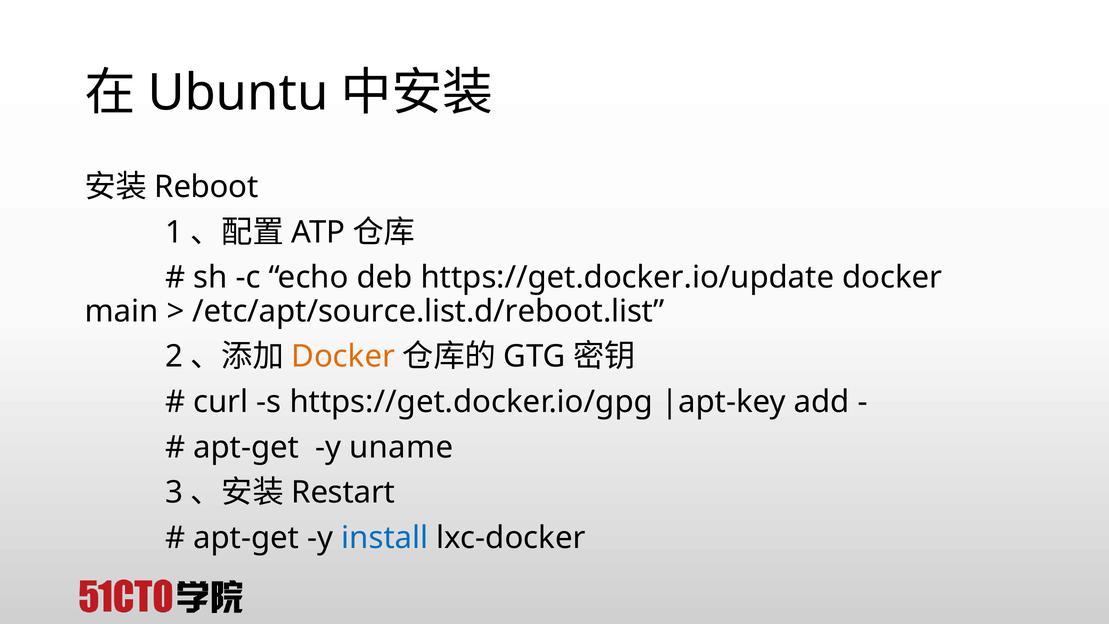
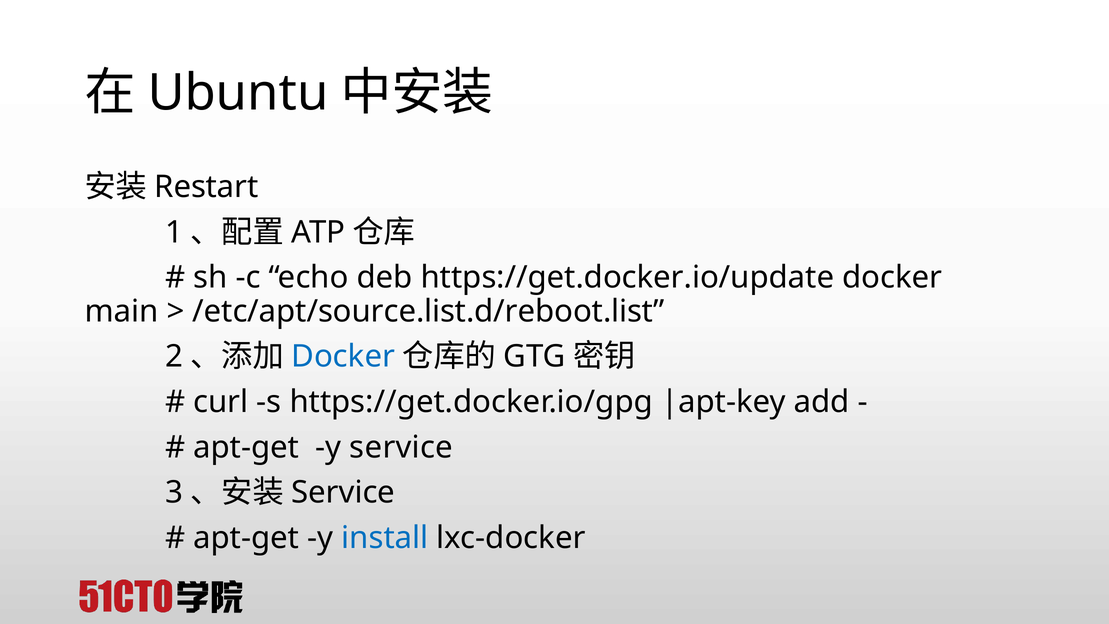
Reboot: Reboot -> Restart
Docker at (343, 356) colour: orange -> blue
y uname: uname -> service
Restart at (343, 492): Restart -> Service
